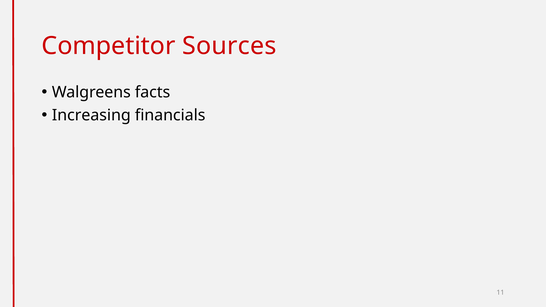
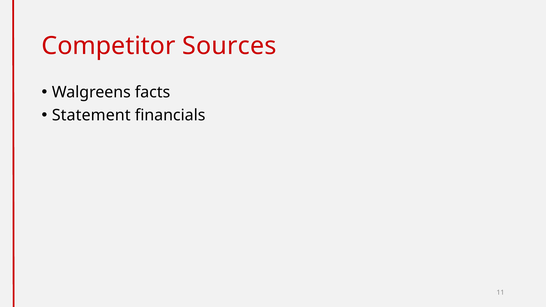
Increasing: Increasing -> Statement
